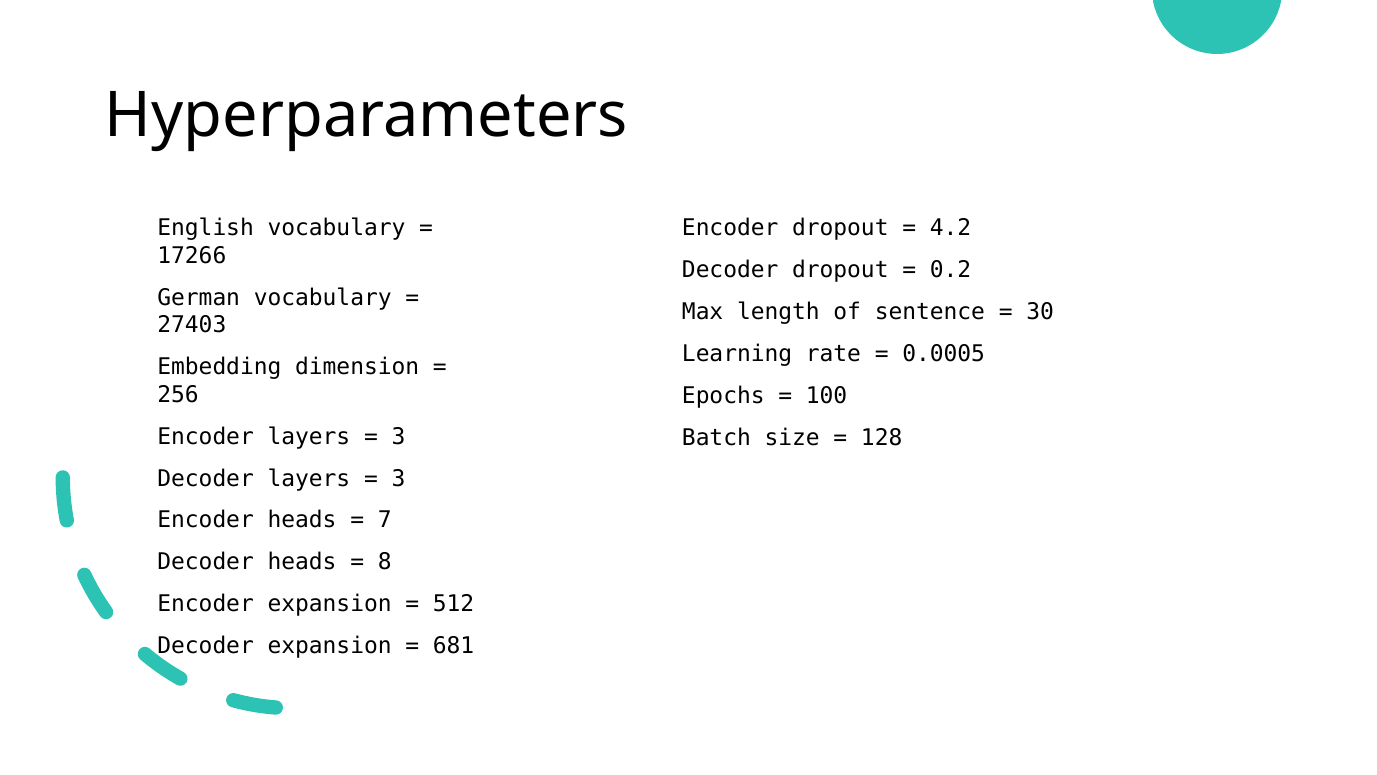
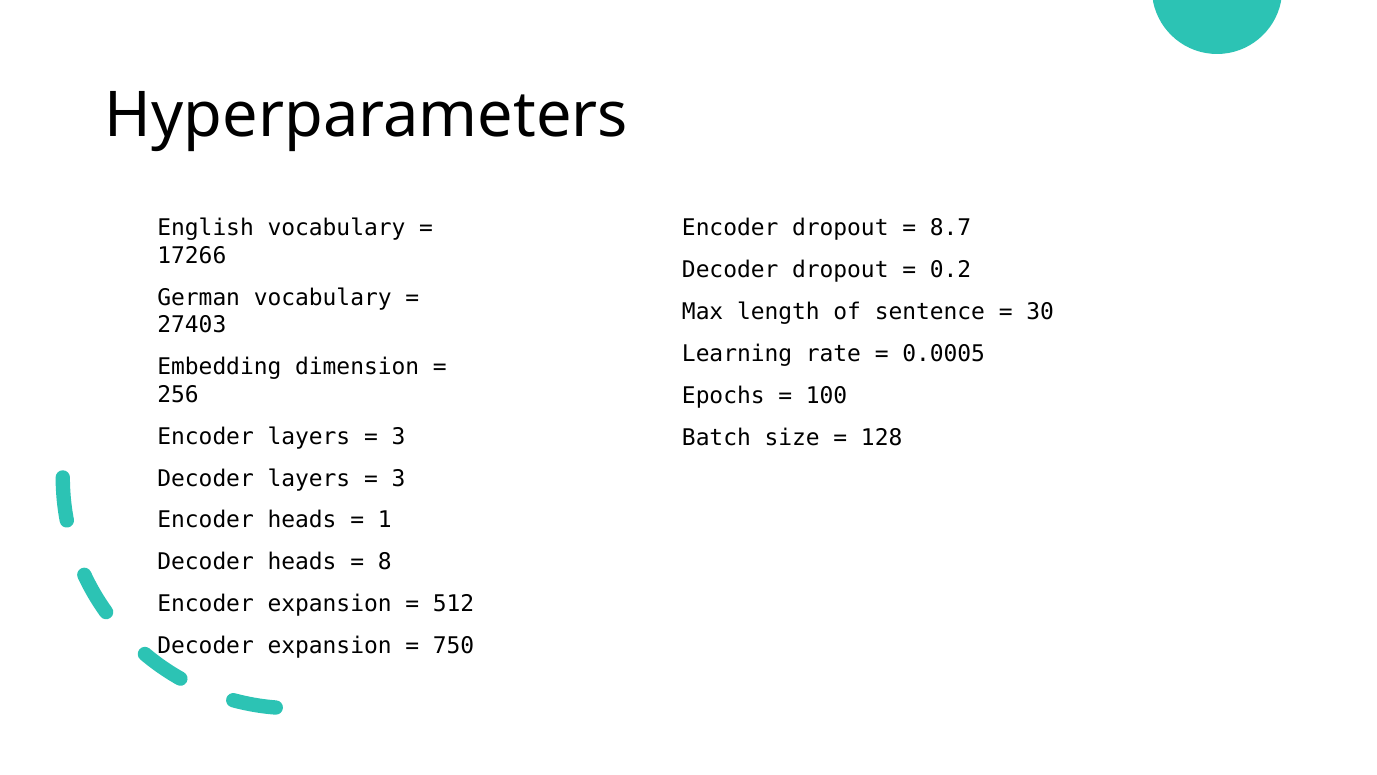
4.2: 4.2 -> 8.7
7: 7 -> 1
681: 681 -> 750
